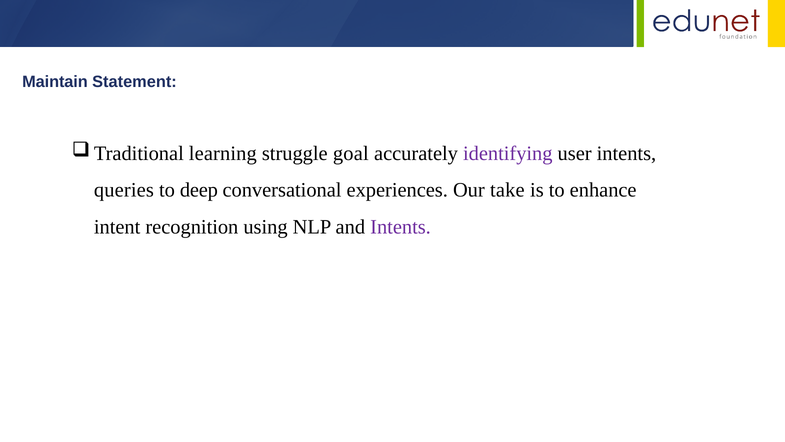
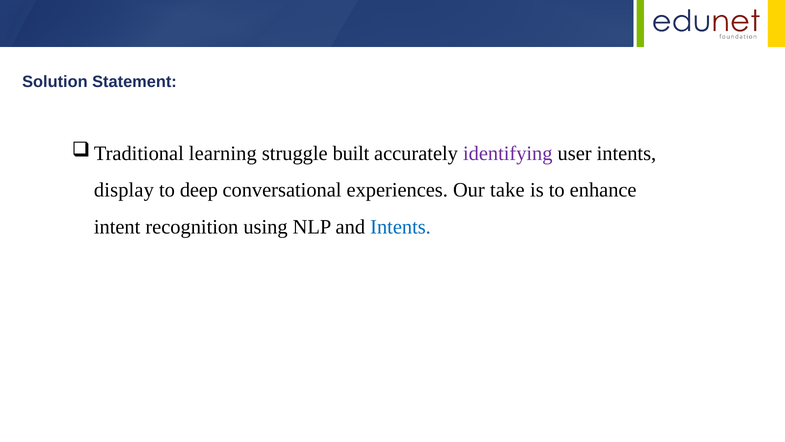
Maintain: Maintain -> Solution
goal: goal -> built
queries: queries -> display
Intents at (401, 227) colour: purple -> blue
